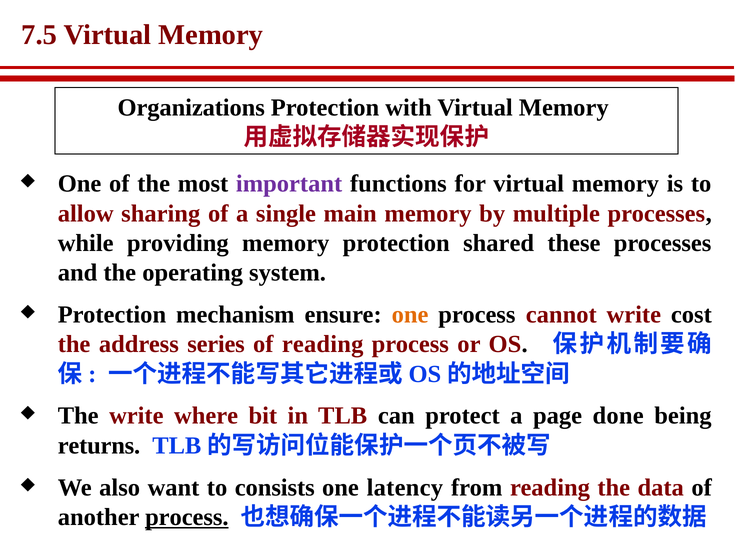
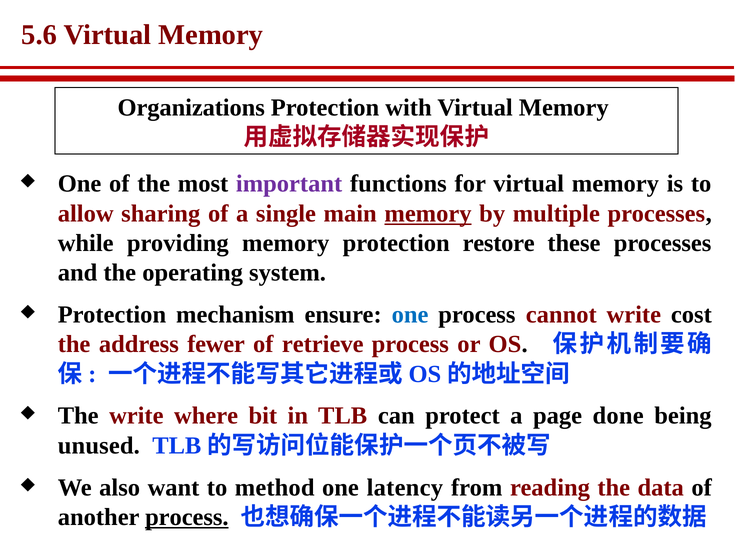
7.5: 7.5 -> 5.6
memory at (428, 214) underline: none -> present
shared: shared -> restore
one at (410, 315) colour: orange -> blue
series: series -> fewer
of reading: reading -> retrieve
returns: returns -> unused
consists: consists -> method
